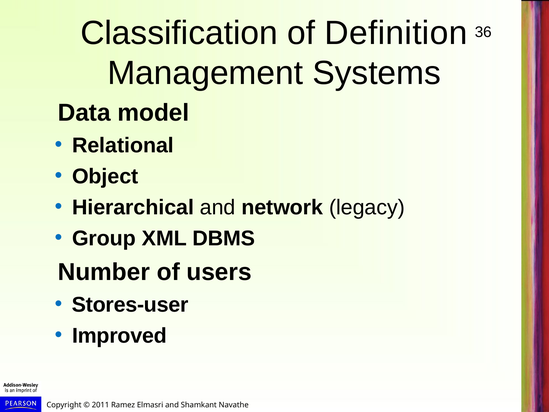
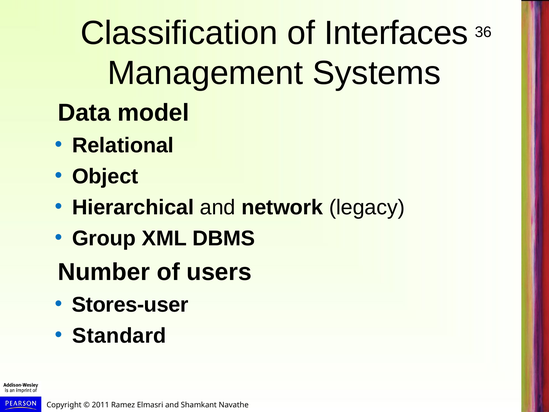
Definition: Definition -> Interfaces
Improved: Improved -> Standard
